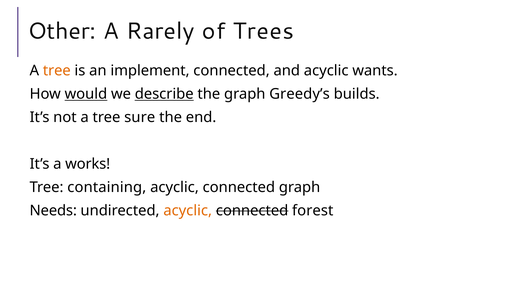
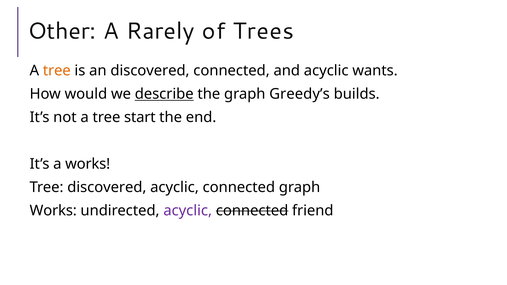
an implement: implement -> discovered
would underline: present -> none
sure: sure -> start
Tree containing: containing -> discovered
Needs at (53, 211): Needs -> Works
acyclic at (188, 211) colour: orange -> purple
forest: forest -> friend
